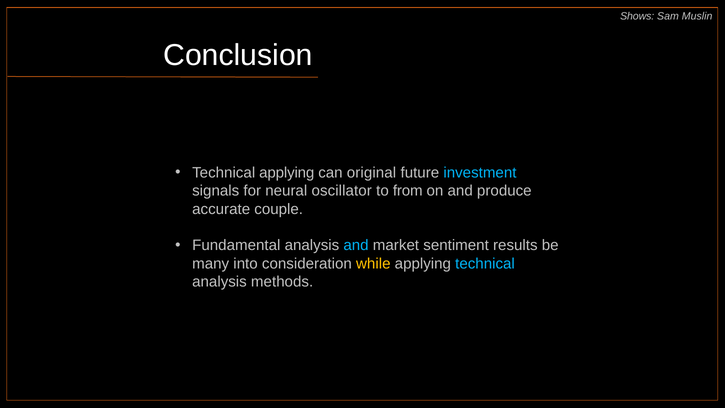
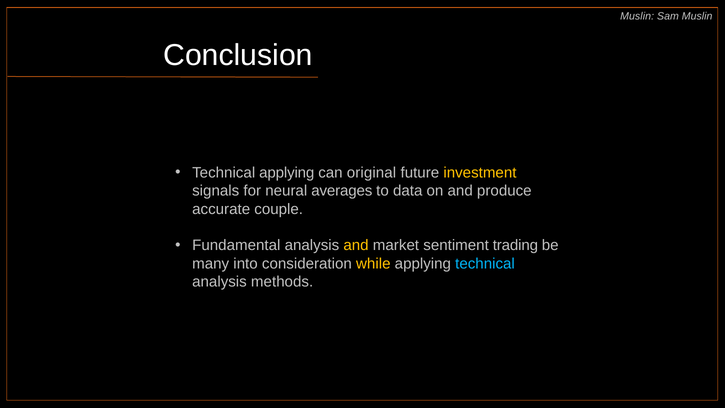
Shows at (637, 16): Shows -> Muslin
investment colour: light blue -> yellow
oscillator: oscillator -> averages
from: from -> data
and at (356, 245) colour: light blue -> yellow
results: results -> trading
